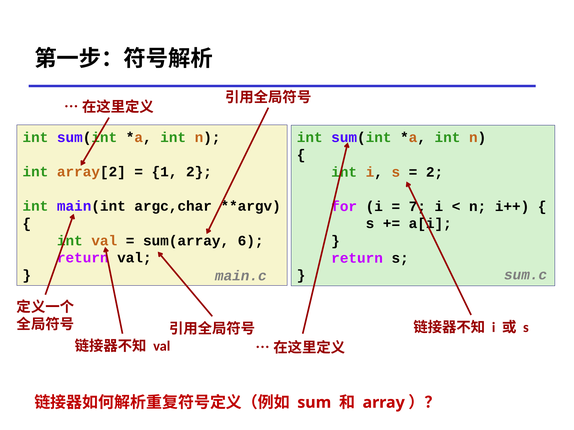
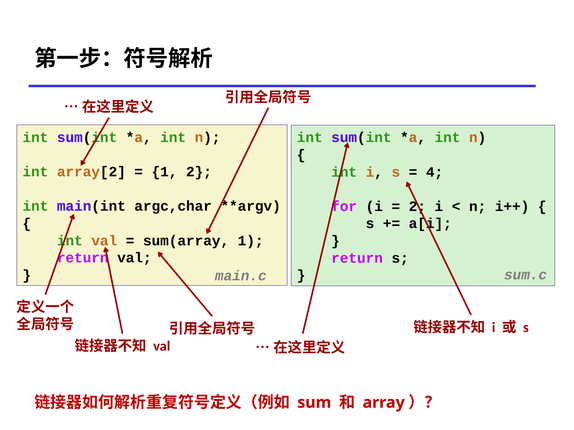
2 at (435, 172): 2 -> 4
7 at (417, 207): 7 -> 2
sum(array 6: 6 -> 1
